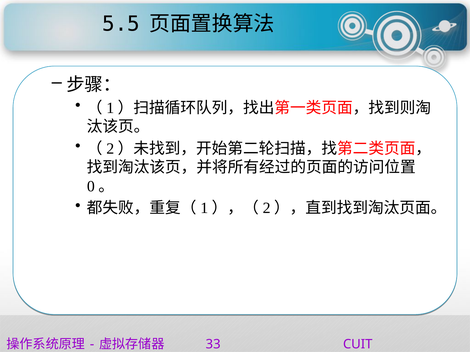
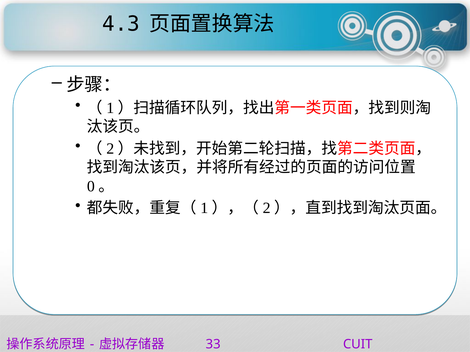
5.5: 5.5 -> 4.3
